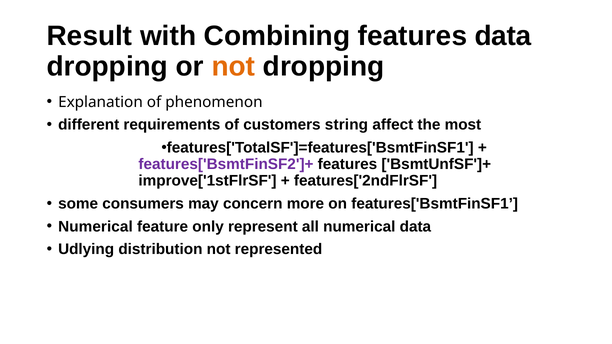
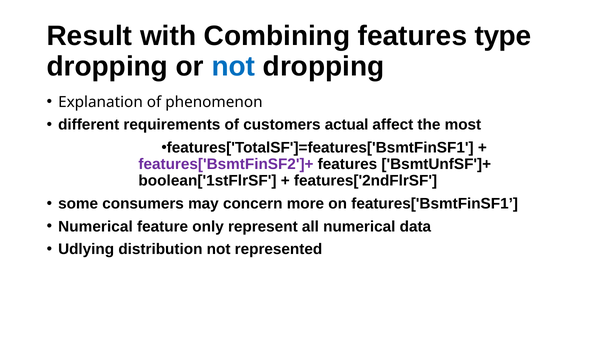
features data: data -> type
not at (233, 67) colour: orange -> blue
string: string -> actual
improve['1stFlrSF: improve['1stFlrSF -> boolean['1stFlrSF
